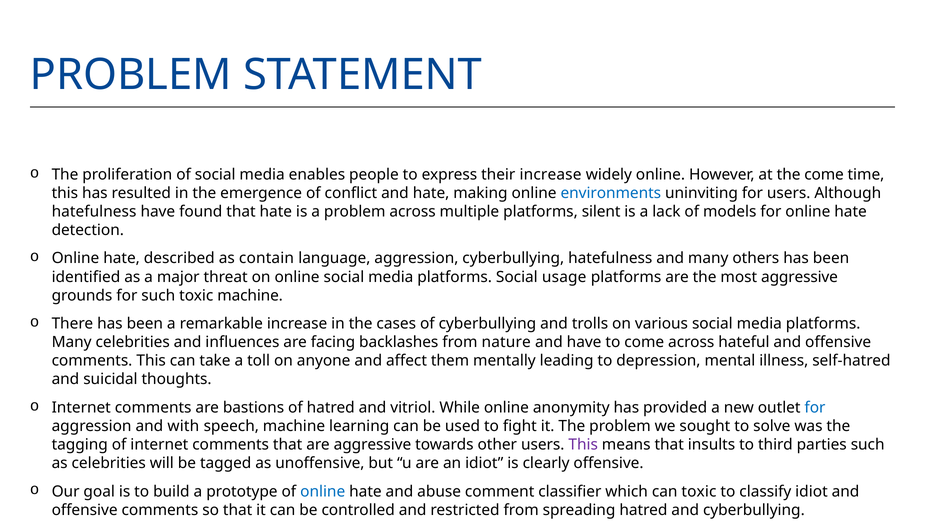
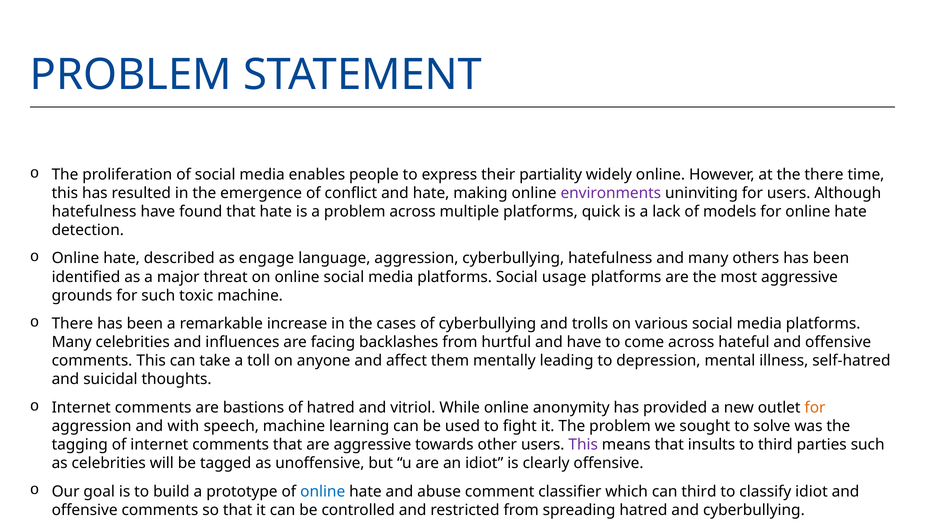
their increase: increase -> partiality
the come: come -> there
environments colour: blue -> purple
silent: silent -> quick
contain: contain -> engage
nature: nature -> hurtful
for at (815, 408) colour: blue -> orange
can toxic: toxic -> third
